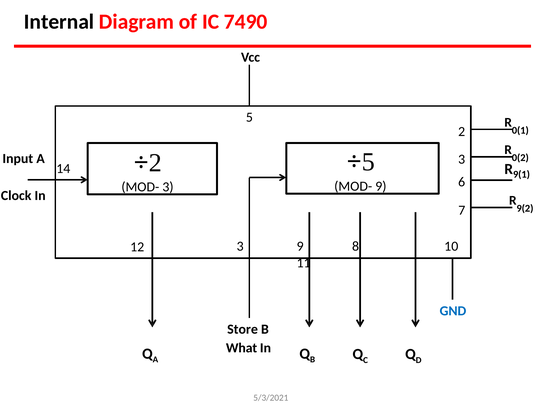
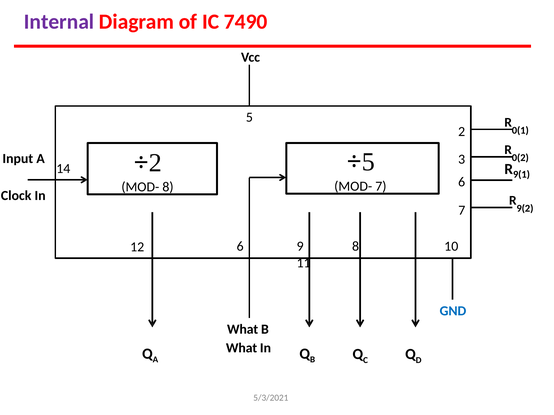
Internal colour: black -> purple
MOD- 9: 9 -> 7
MOD- 3: 3 -> 8
12 3: 3 -> 6
Store at (243, 330): Store -> What
